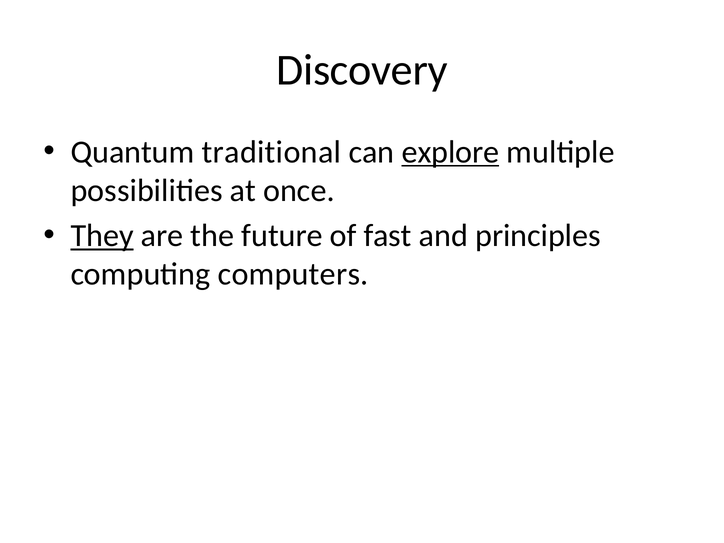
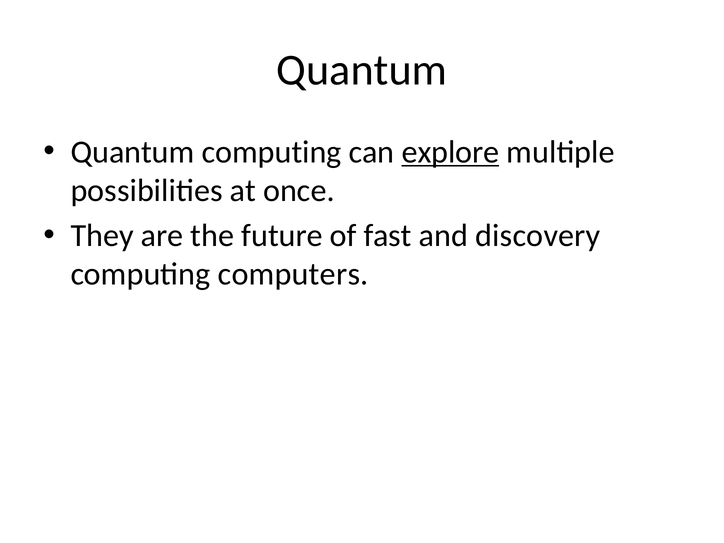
Discovery at (362, 70): Discovery -> Quantum
Quantum traditional: traditional -> computing
They underline: present -> none
principles: principles -> discovery
